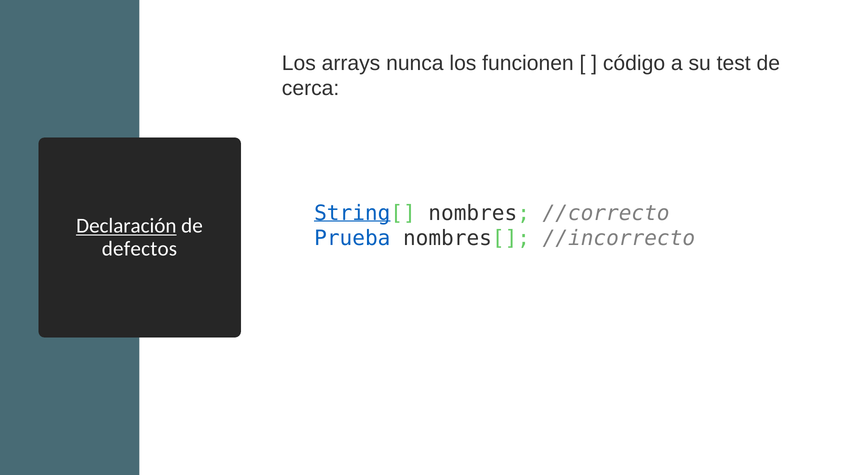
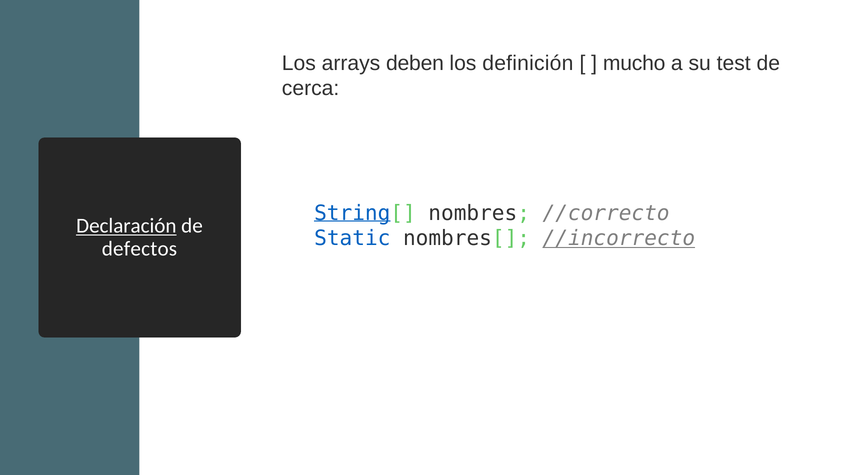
nunca: nunca -> deben
funcionen: funcionen -> definición
código: código -> mucho
Prueba: Prueba -> Static
//incorrecto underline: none -> present
